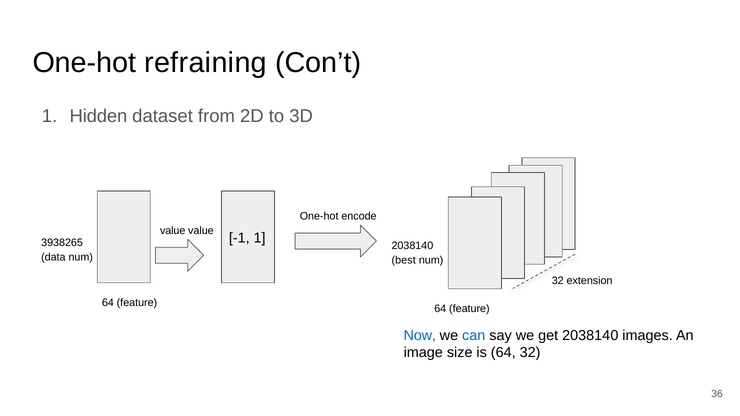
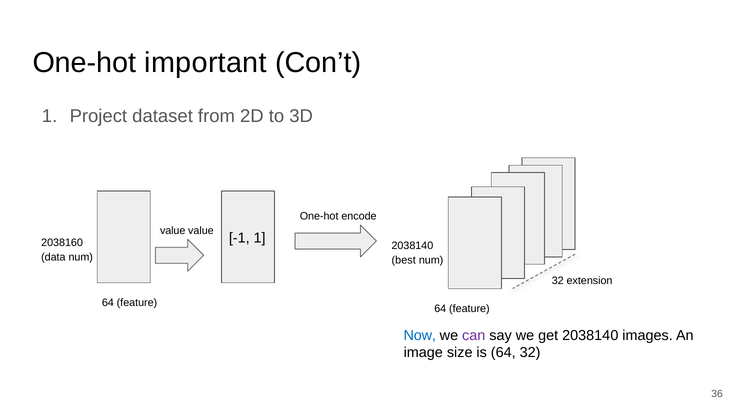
refraining: refraining -> important
Hidden: Hidden -> Project
3938265: 3938265 -> 2038160
can colour: blue -> purple
